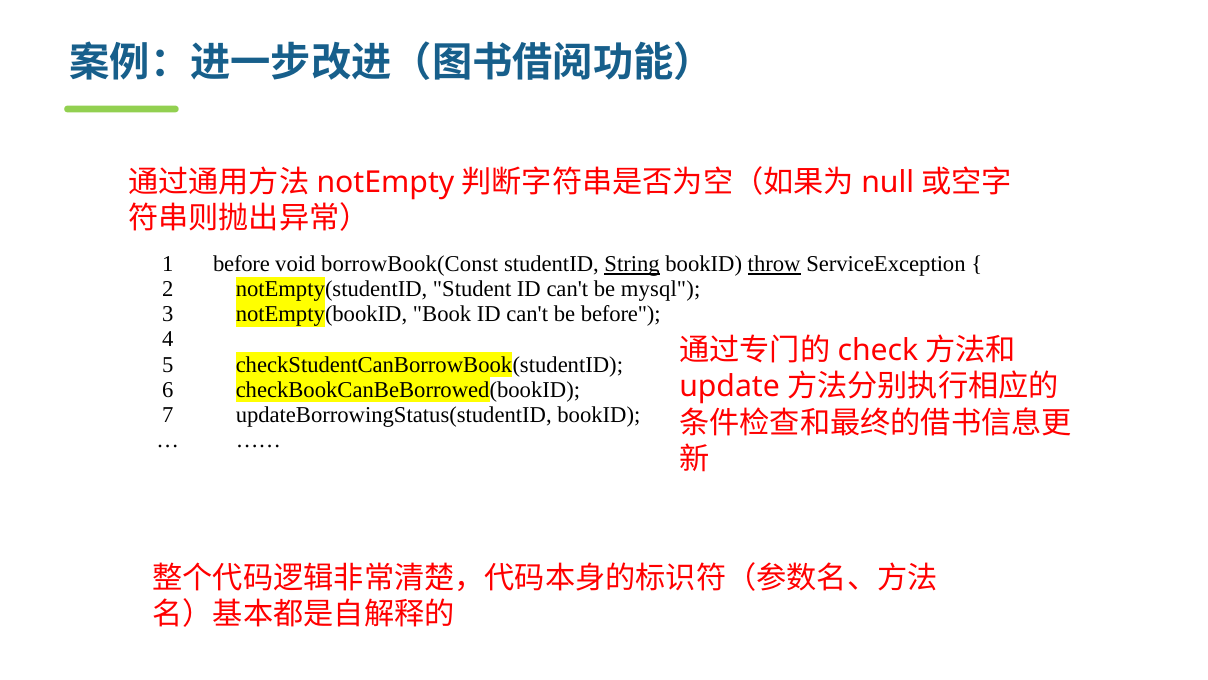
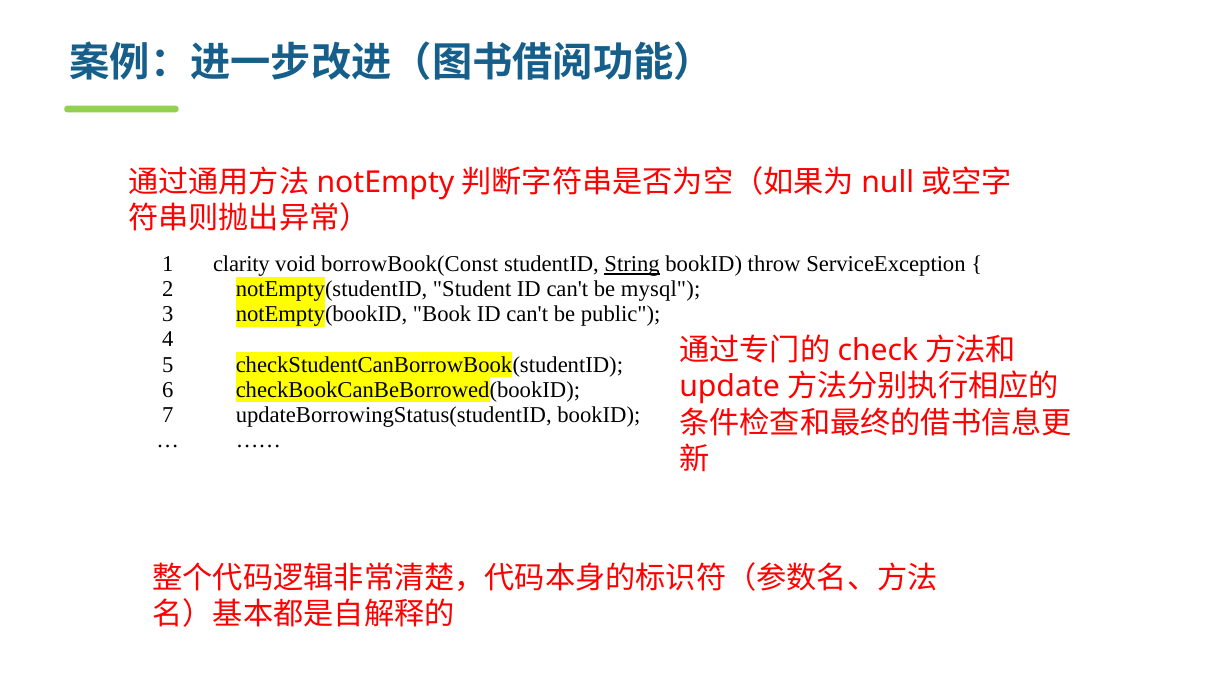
1 before: before -> clarity
throw underline: present -> none
be before: before -> public
